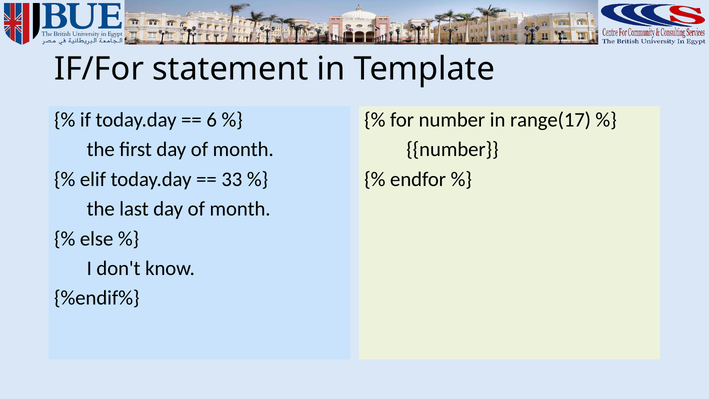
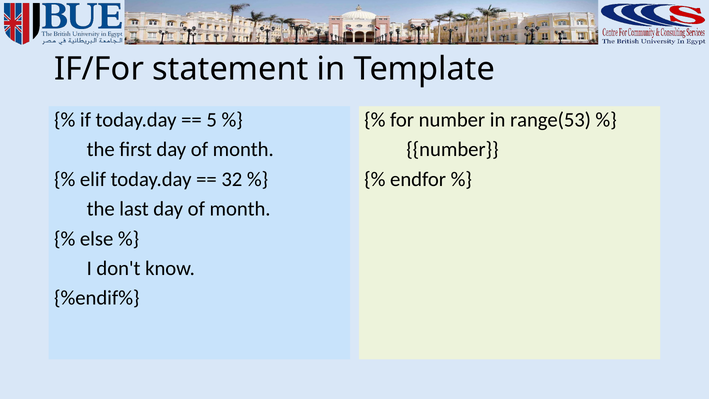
6: 6 -> 5
range(17: range(17 -> range(53
33: 33 -> 32
